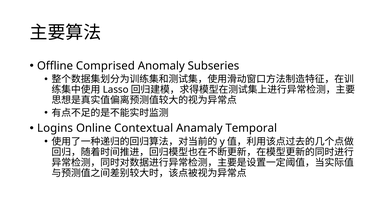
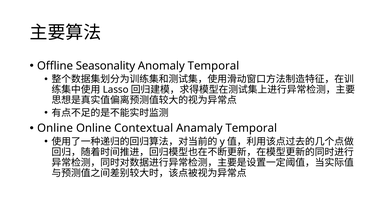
Comprised: Comprised -> Seasonality
Anomaly Subseries: Subseries -> Temporal
Logins at (55, 128): Logins -> Online
